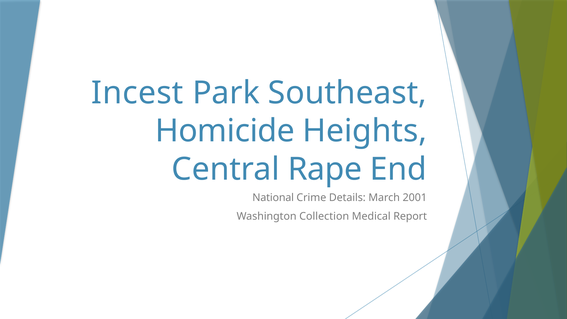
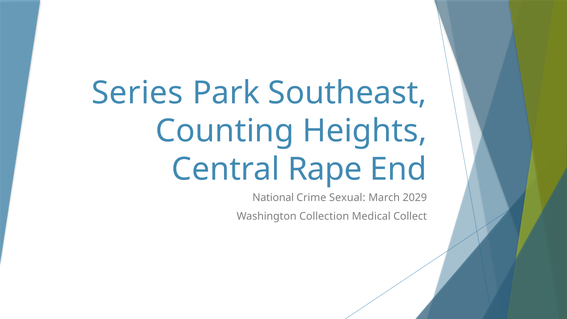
Incest: Incest -> Series
Homicide: Homicide -> Counting
Details: Details -> Sexual
2001: 2001 -> 2029
Report: Report -> Collect
